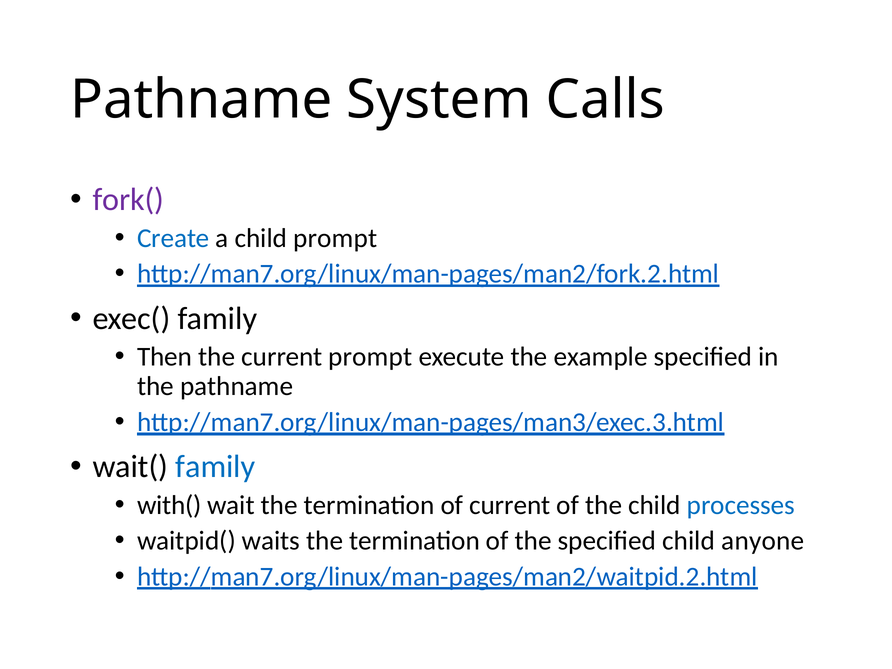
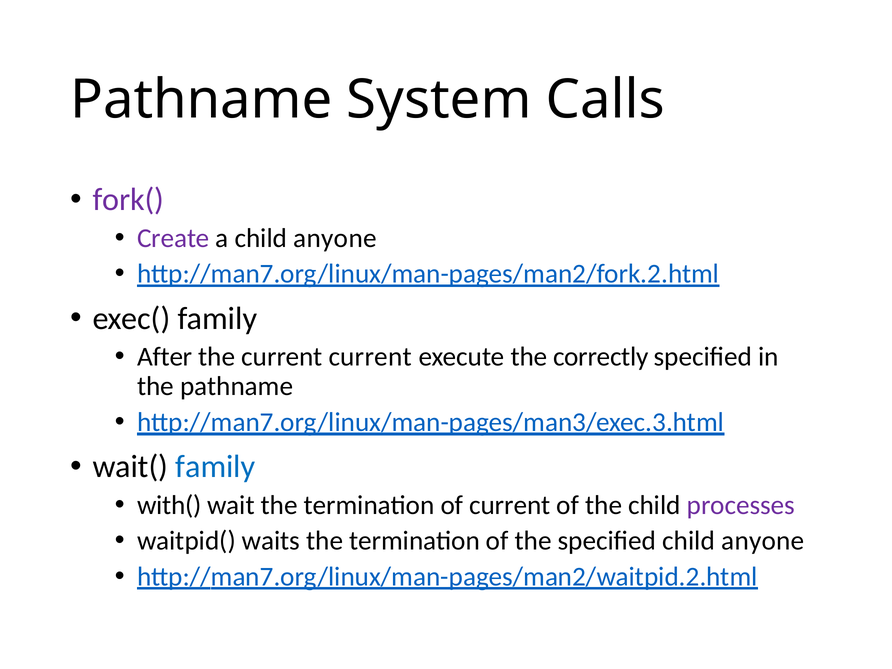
Create colour: blue -> purple
a child prompt: prompt -> anyone
Then: Then -> After
current prompt: prompt -> current
example: example -> correctly
processes colour: blue -> purple
